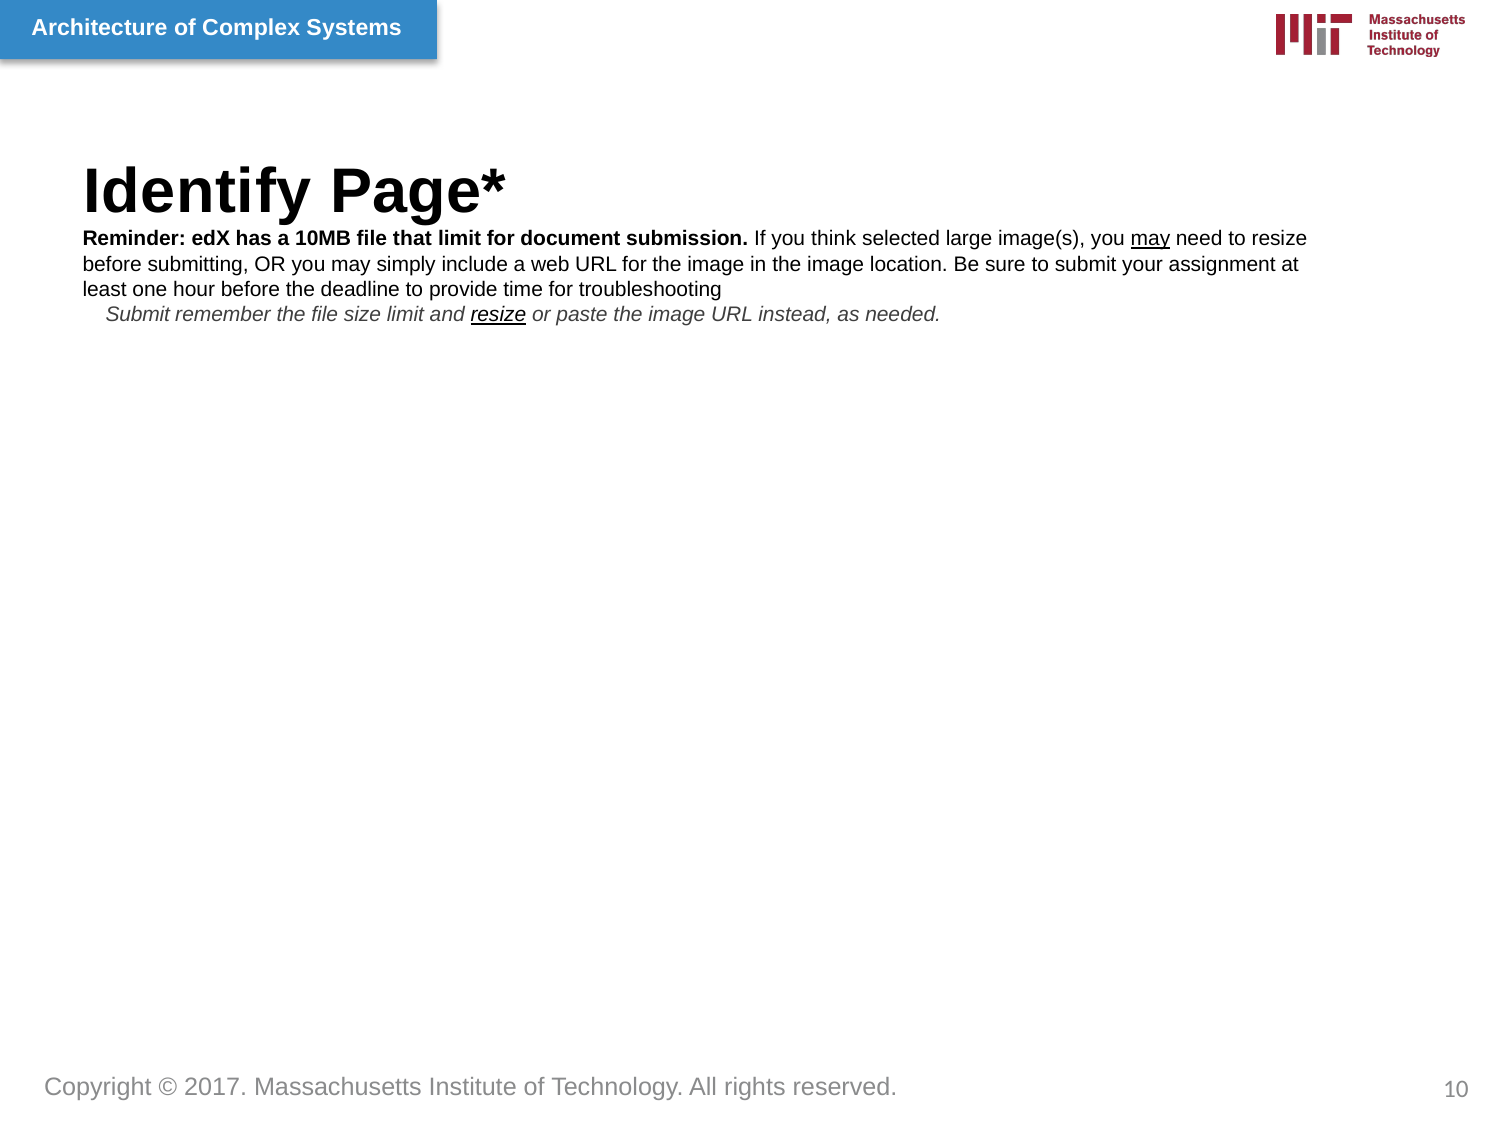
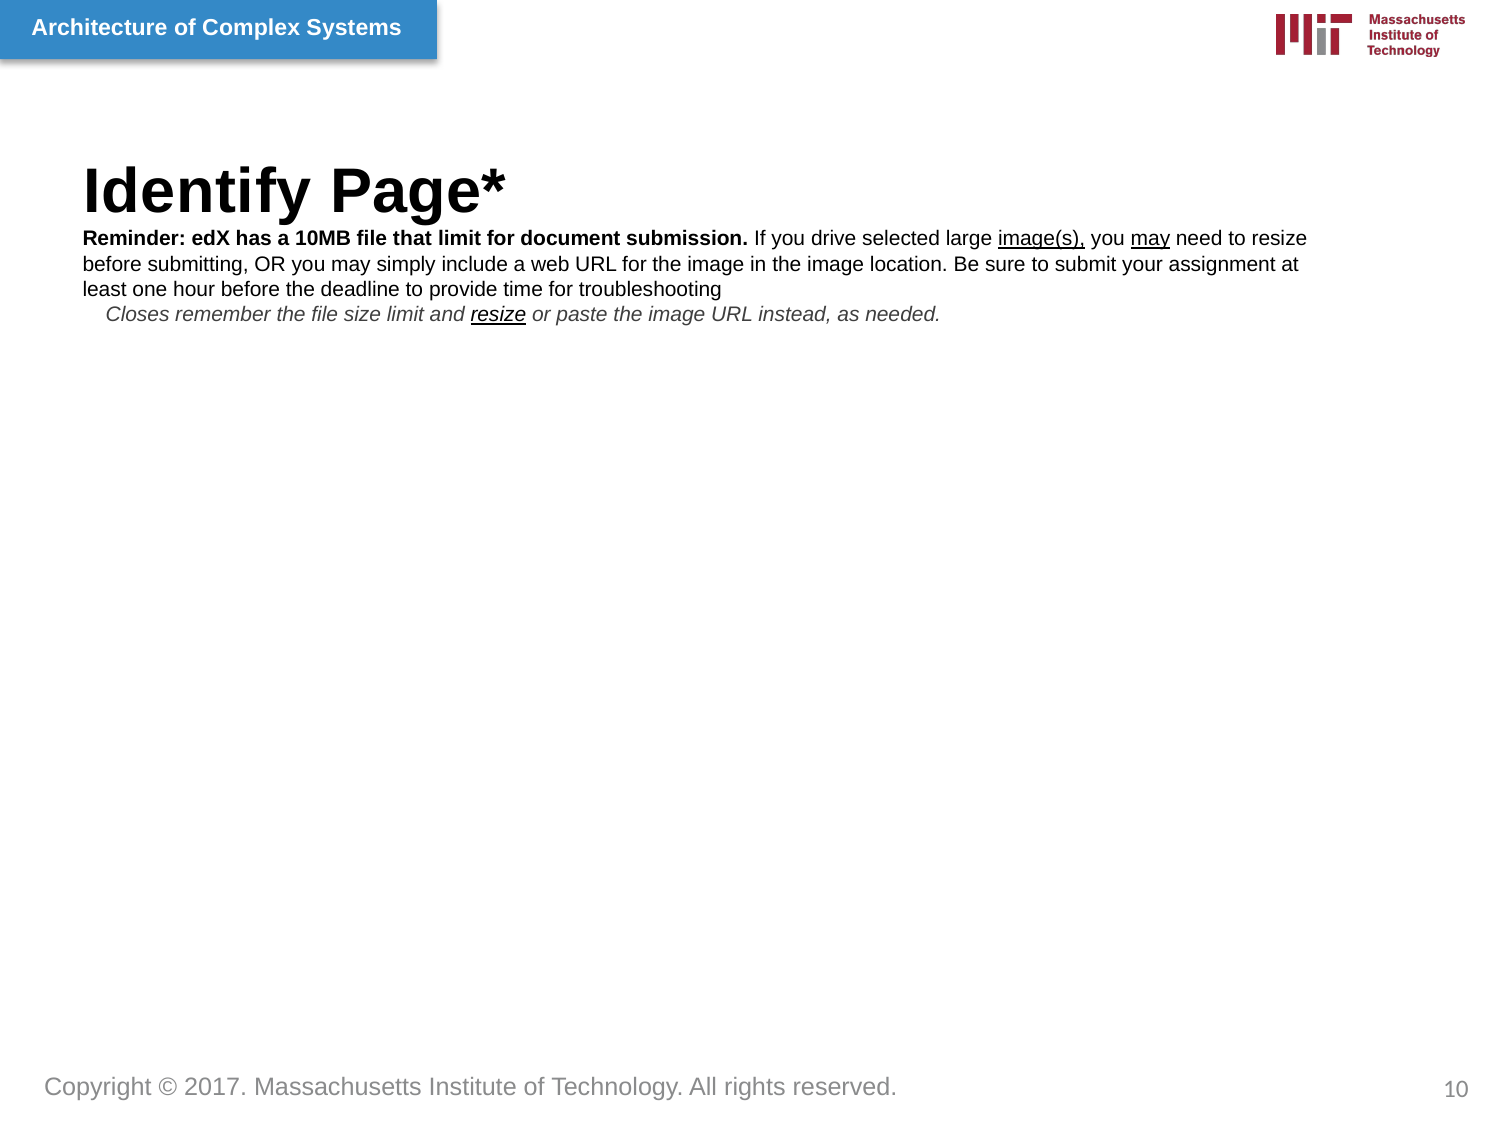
think: think -> drive
image(s underline: none -> present
Submit at (138, 315): Submit -> Closes
